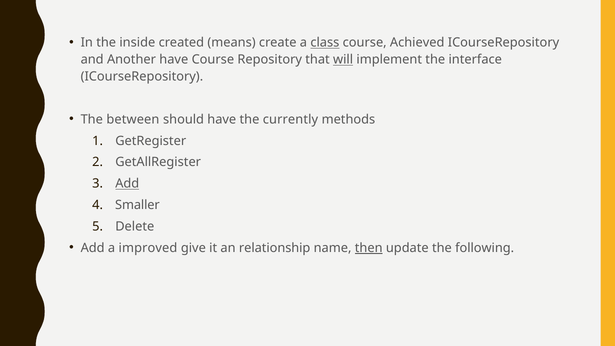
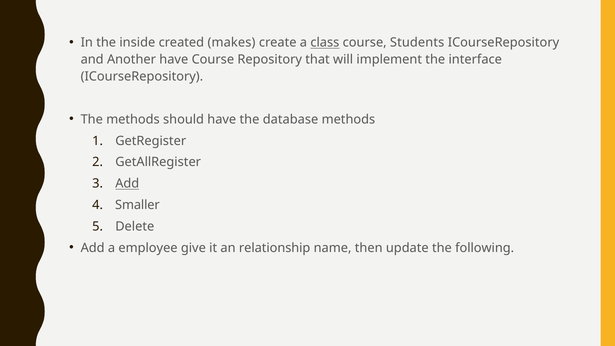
means: means -> makes
Achieved: Achieved -> Students
will underline: present -> none
The between: between -> methods
currently: currently -> database
improved: improved -> employee
then underline: present -> none
